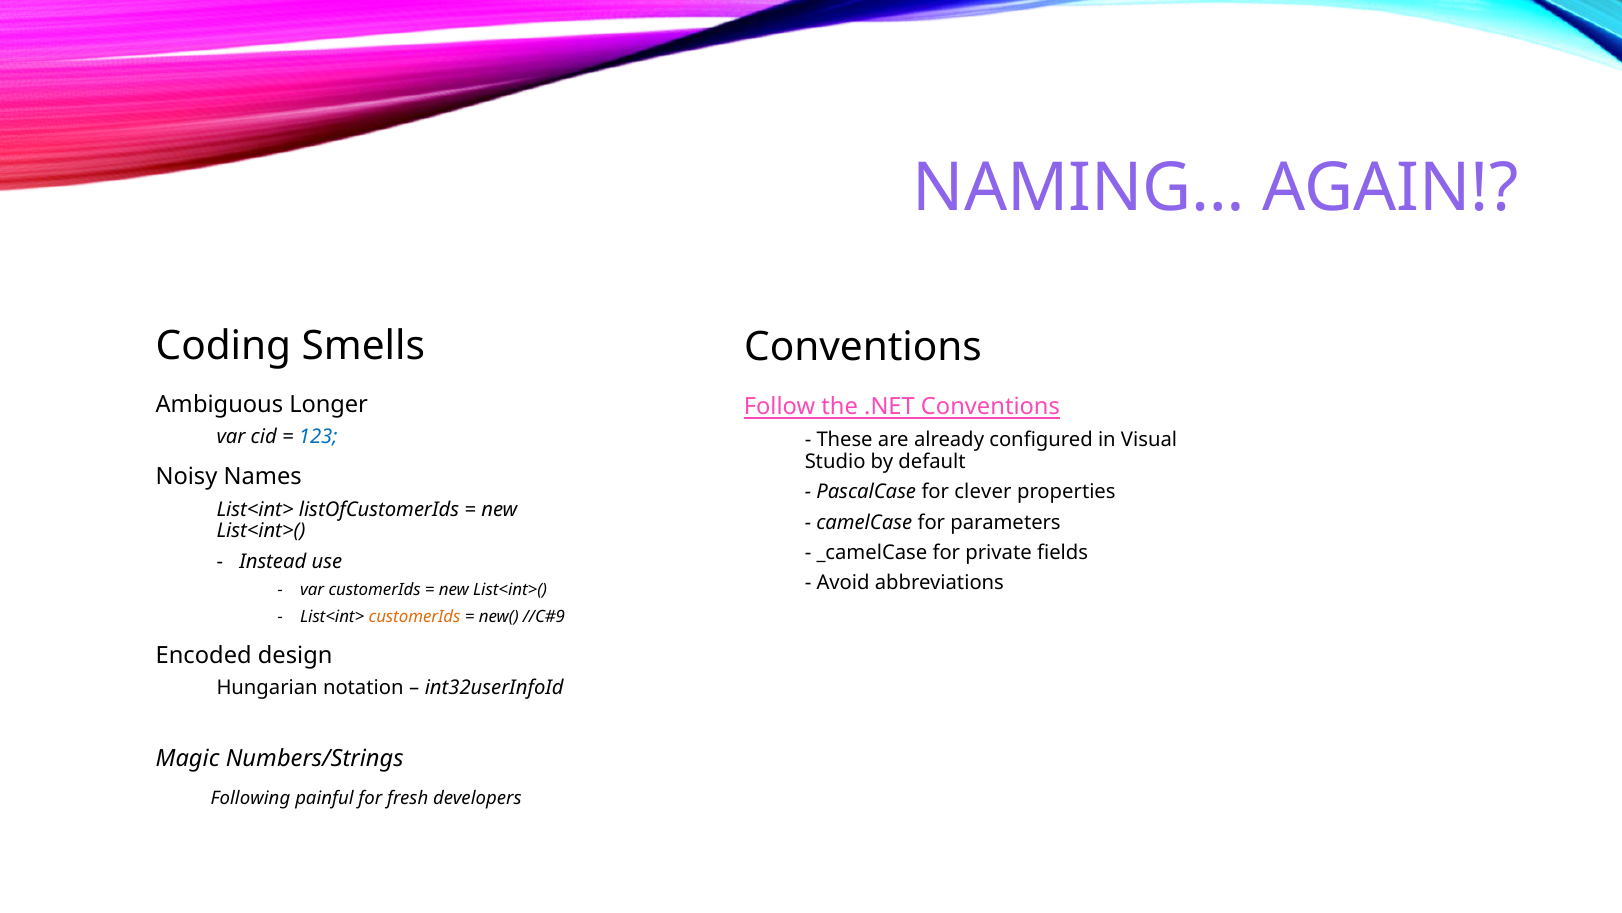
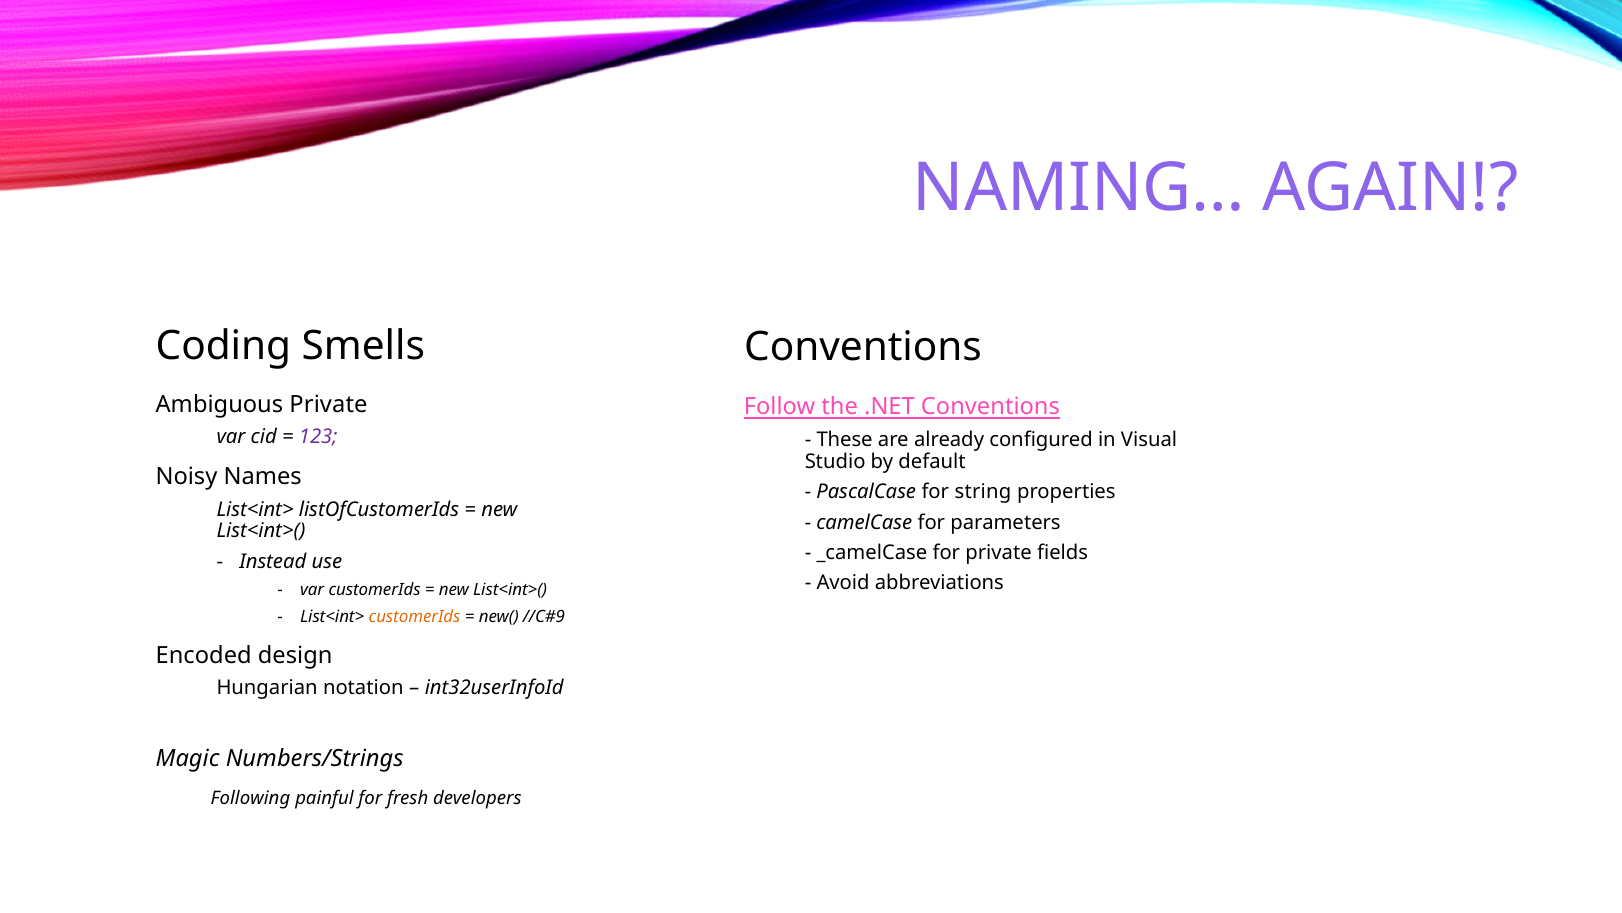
Ambiguous Longer: Longer -> Private
123 colour: blue -> purple
clever: clever -> string
